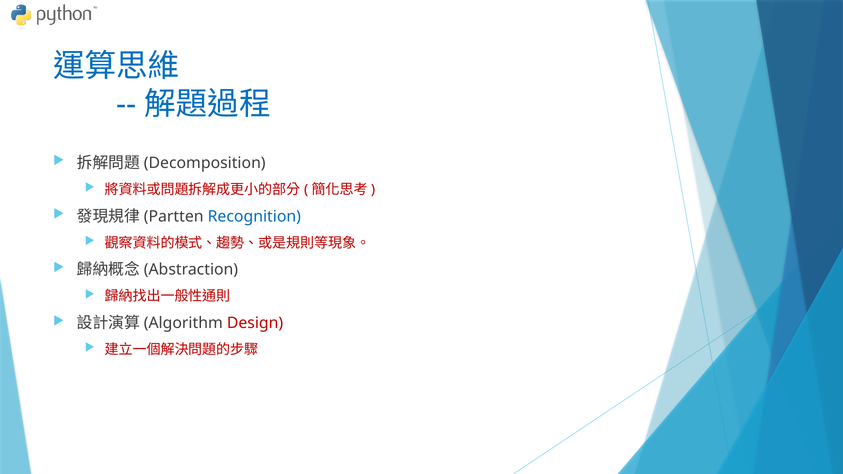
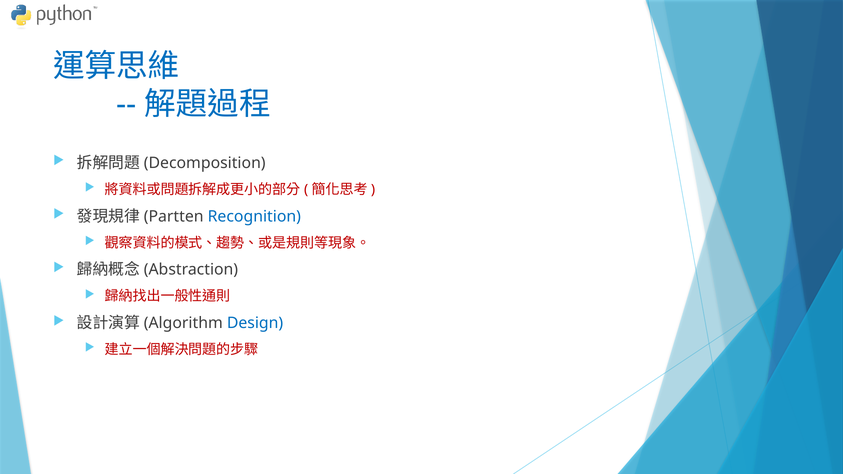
Design colour: red -> blue
